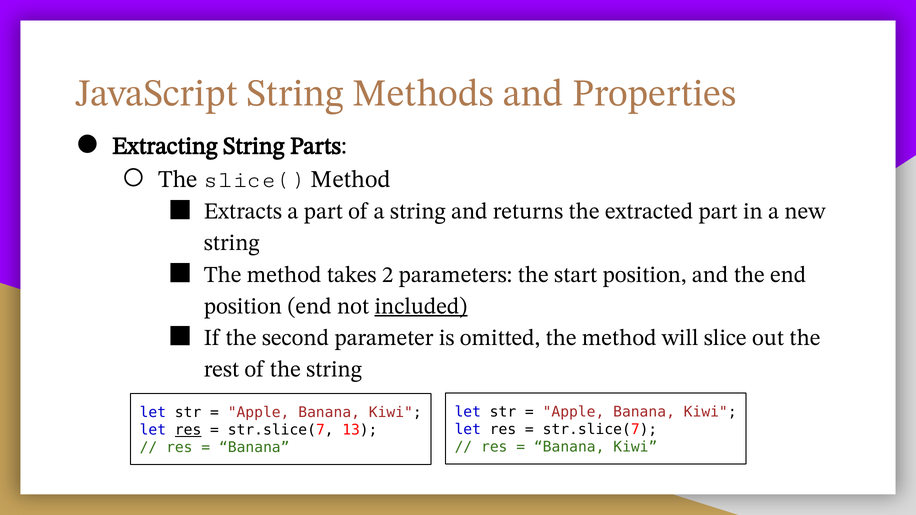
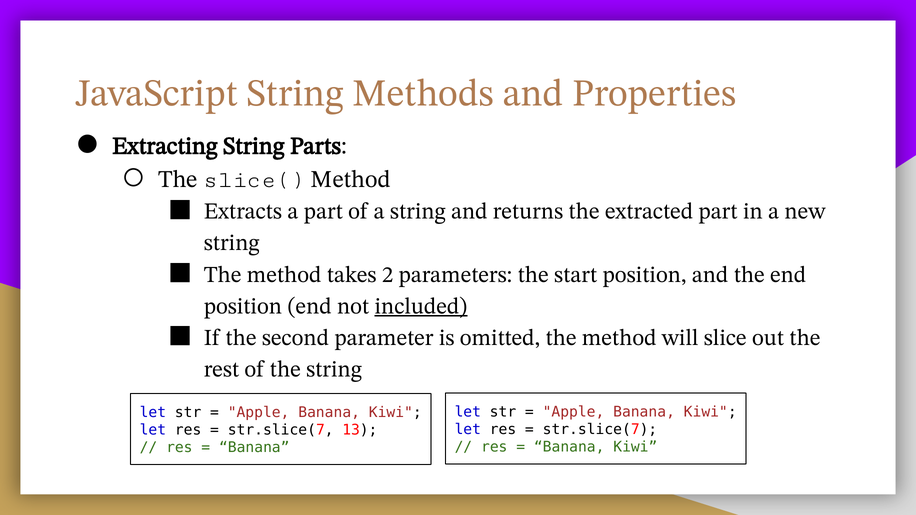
res at (188, 430) underline: present -> none
